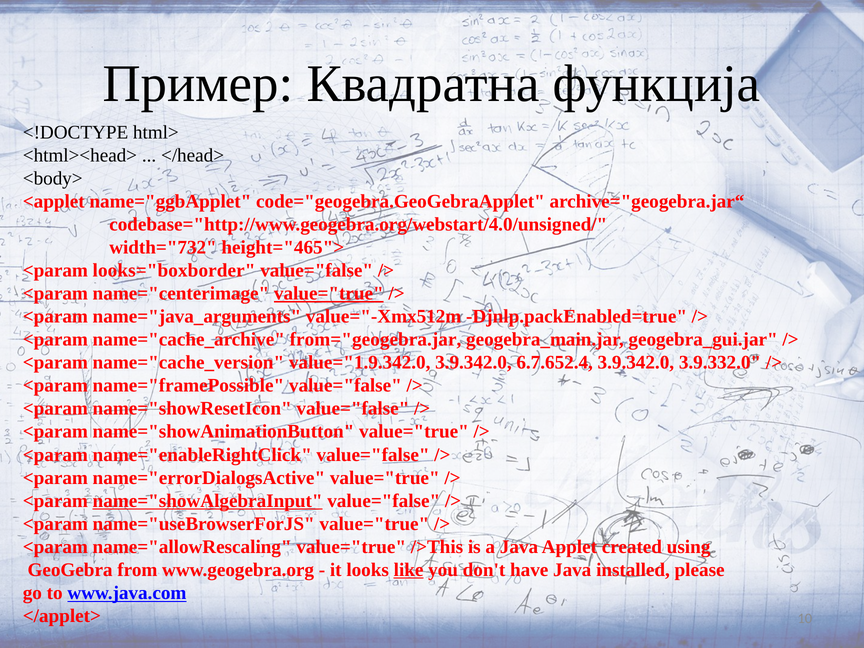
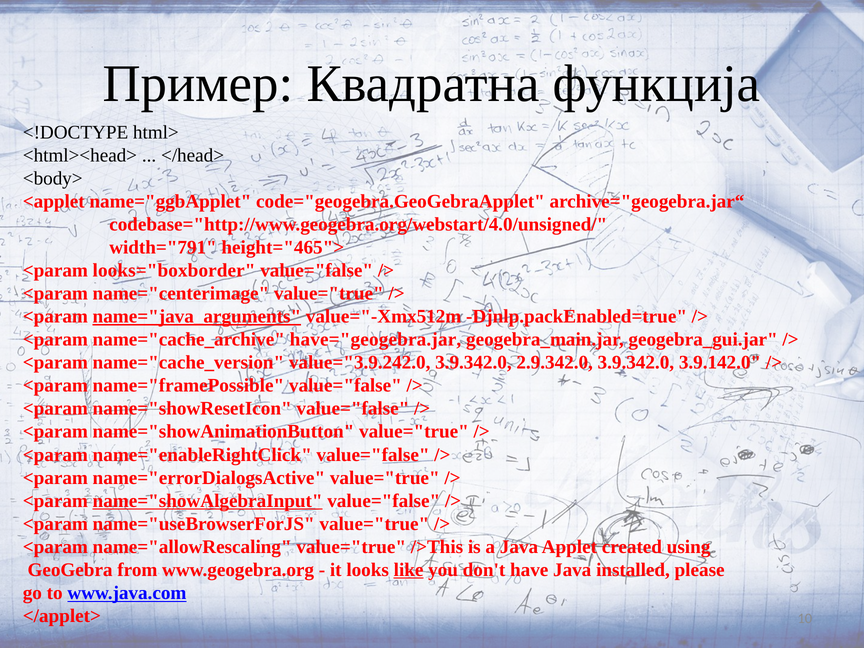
width="732: width="732 -> width="791
value="true at (329, 293) underline: present -> none
name="java_arguments underline: none -> present
from="geogebra.jar: from="geogebra.jar -> have="geogebra.jar
value="1.9.342.0: value="1.9.342.0 -> value="3.9.242.0
6.7.652.4: 6.7.652.4 -> 2.9.342.0
3.9.332.0: 3.9.332.0 -> 3.9.142.0
